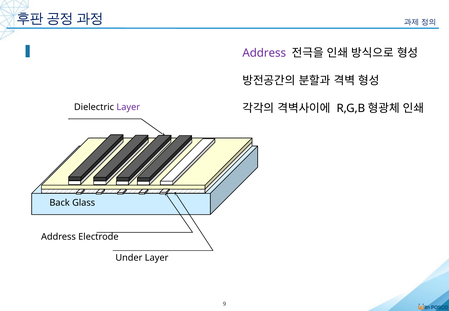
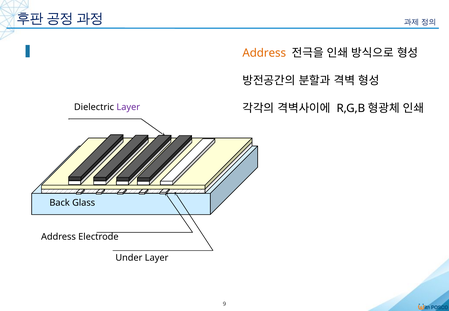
Address at (264, 53) colour: purple -> orange
